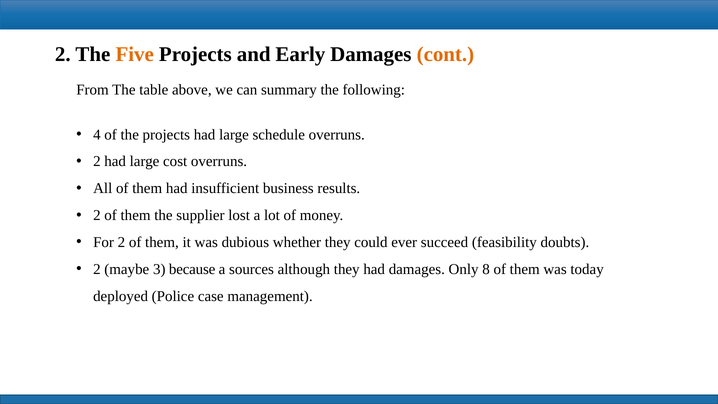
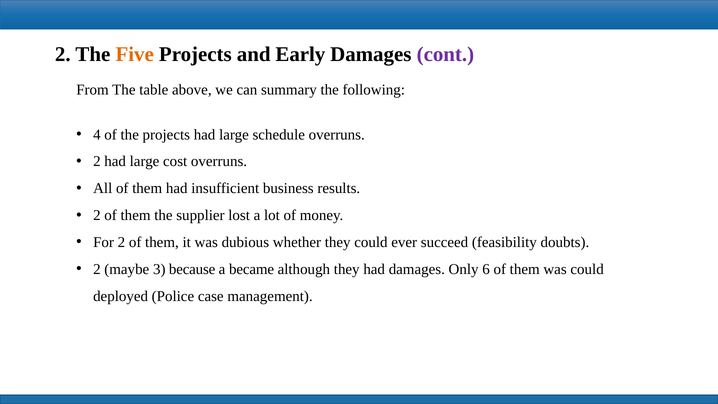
cont colour: orange -> purple
sources: sources -> became
8: 8 -> 6
was today: today -> could
